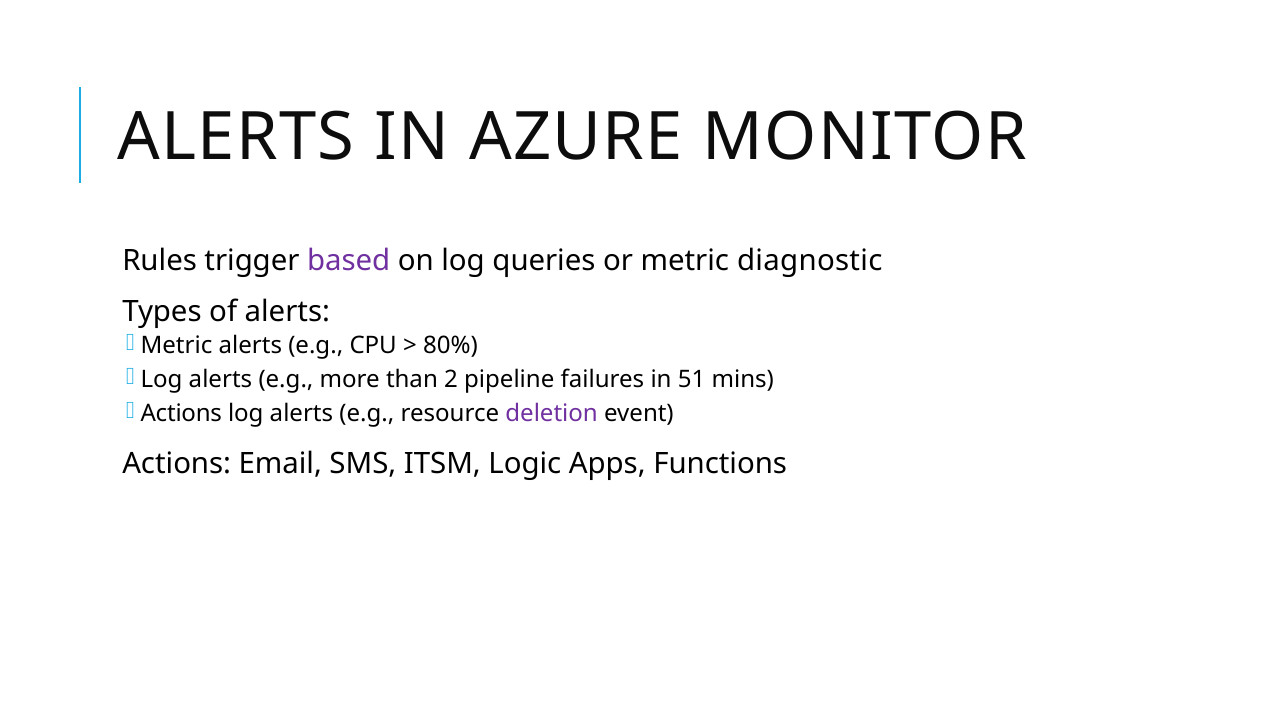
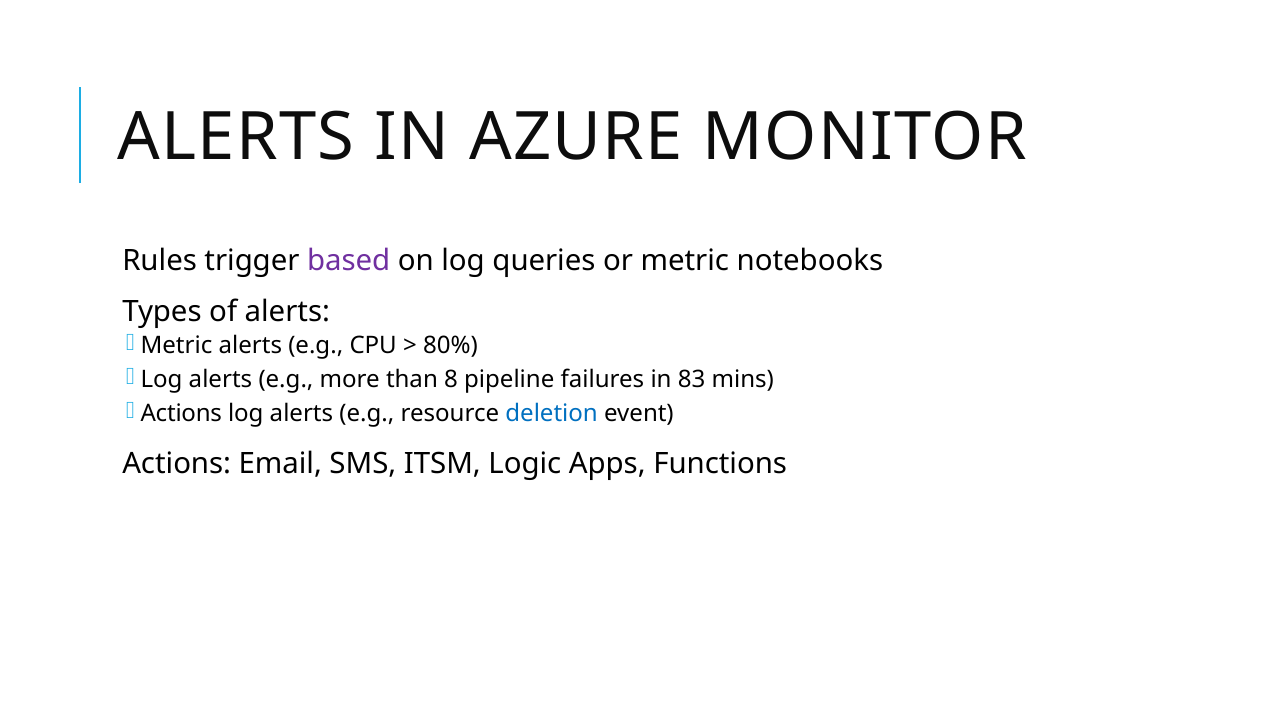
diagnostic: diagnostic -> notebooks
2: 2 -> 8
51: 51 -> 83
deletion colour: purple -> blue
